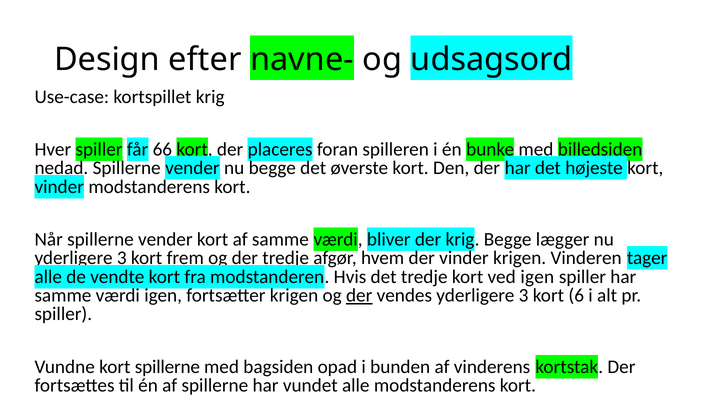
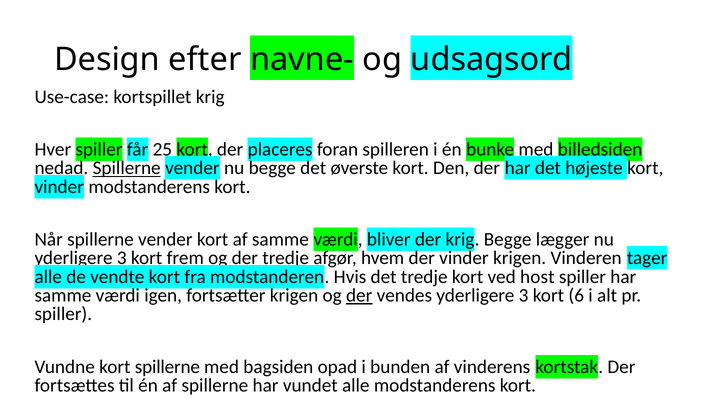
66: 66 -> 25
Spillerne at (127, 168) underline: none -> present
ved igen: igen -> host
